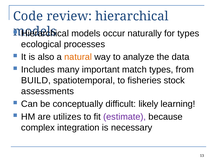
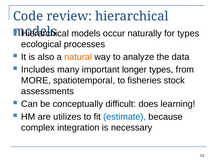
match: match -> longer
BUILD: BUILD -> MORE
likely: likely -> does
estimate colour: purple -> blue
